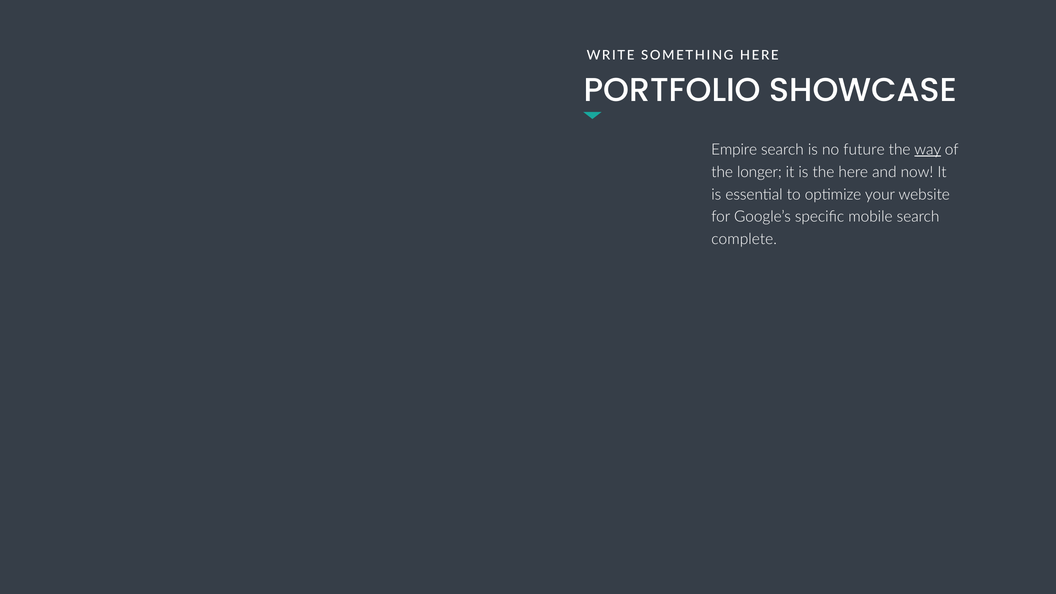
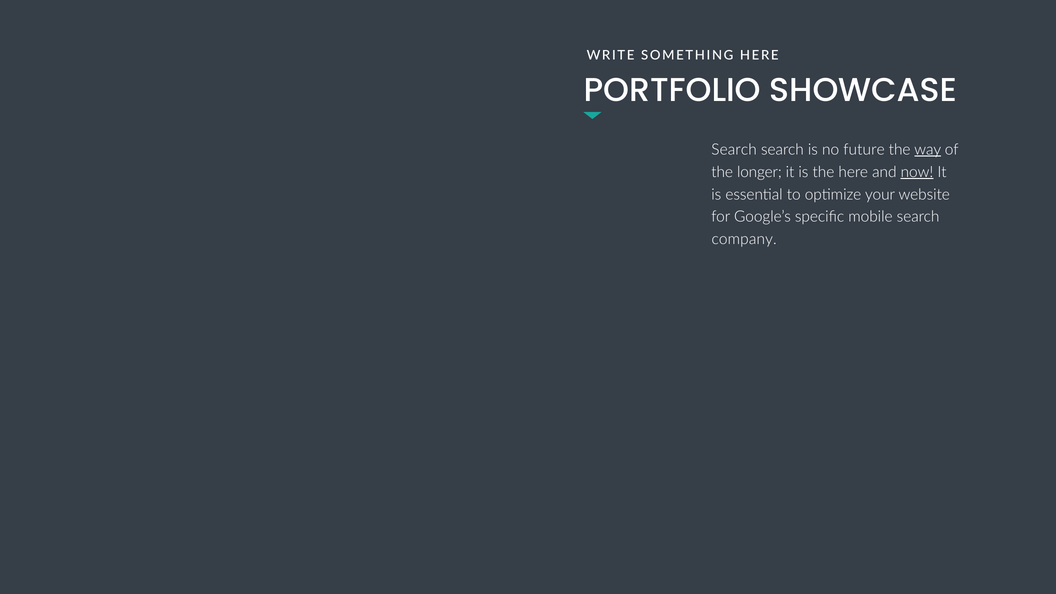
Empire at (734, 150): Empire -> Search
now underline: none -> present
complete: complete -> company
